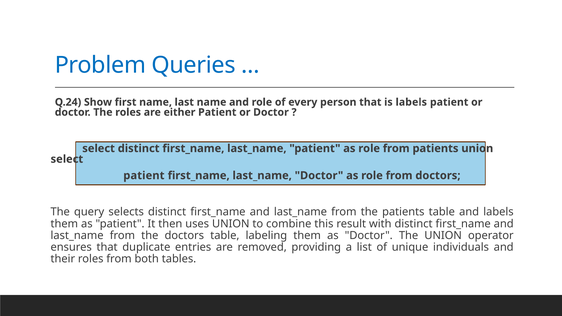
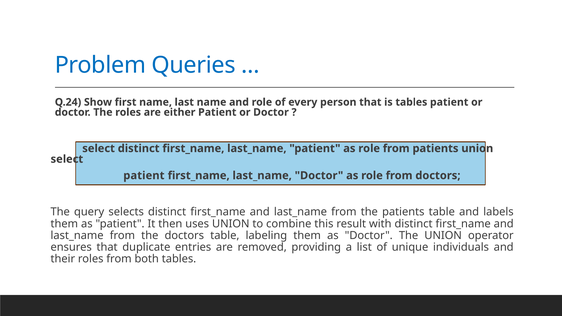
is labels: labels -> tables
